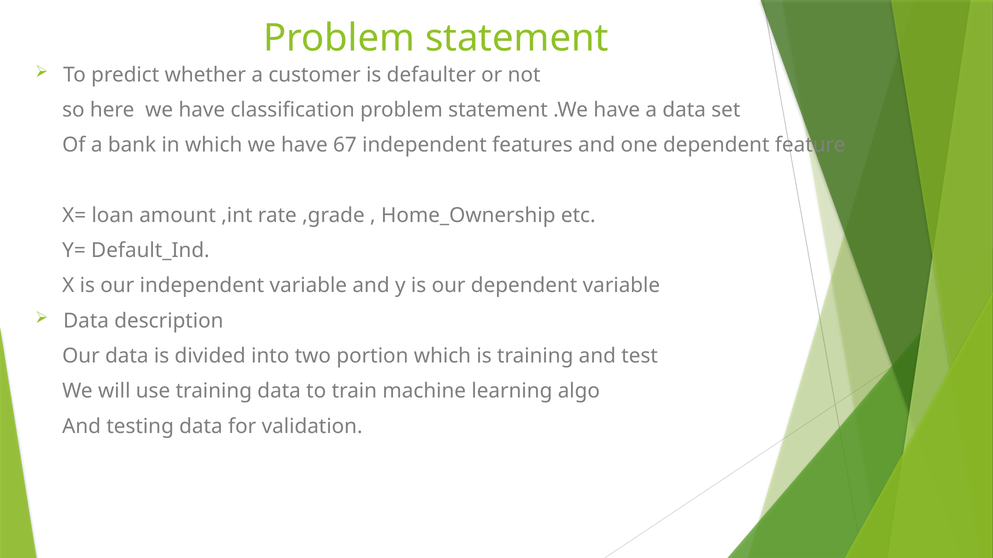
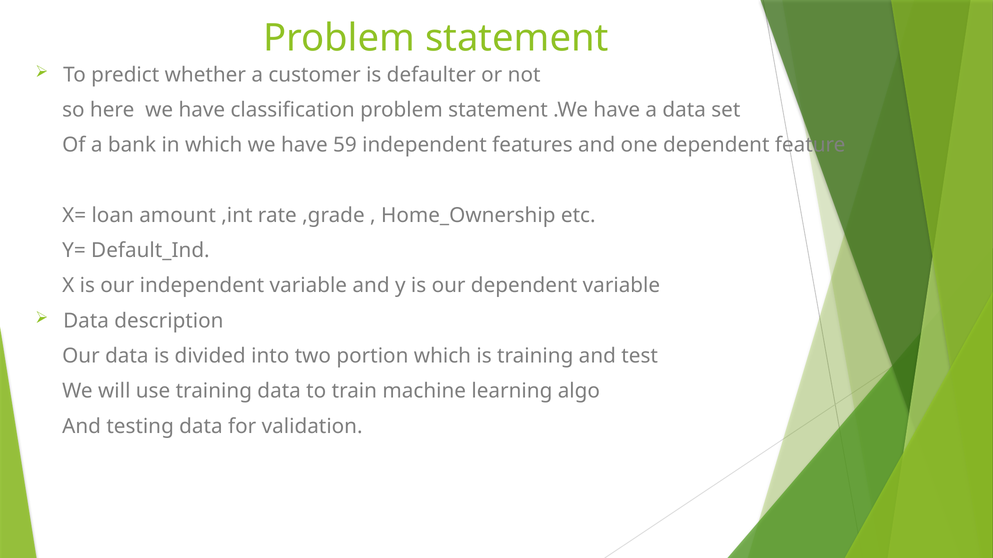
67: 67 -> 59
